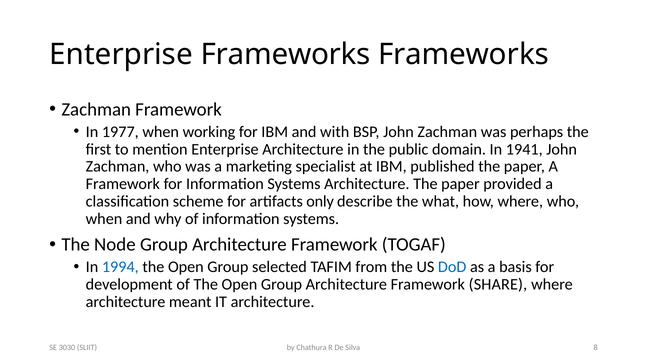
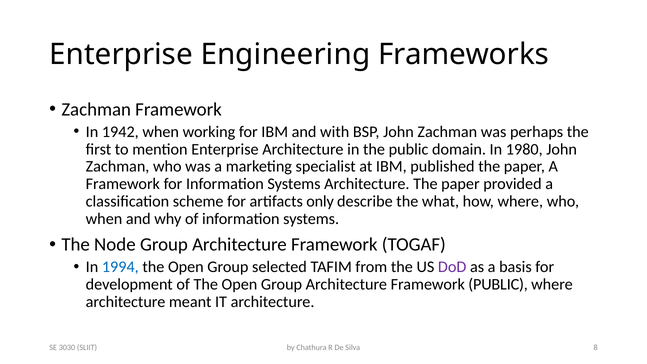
Enterprise Frameworks: Frameworks -> Engineering
1977: 1977 -> 1942
1941: 1941 -> 1980
DoD colour: blue -> purple
Framework SHARE: SHARE -> PUBLIC
